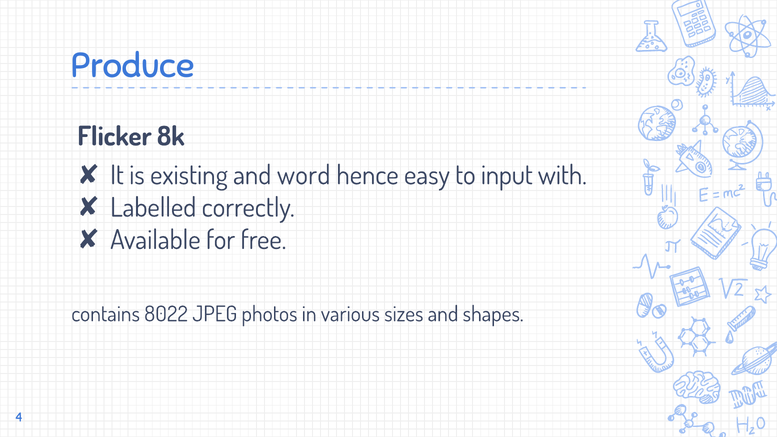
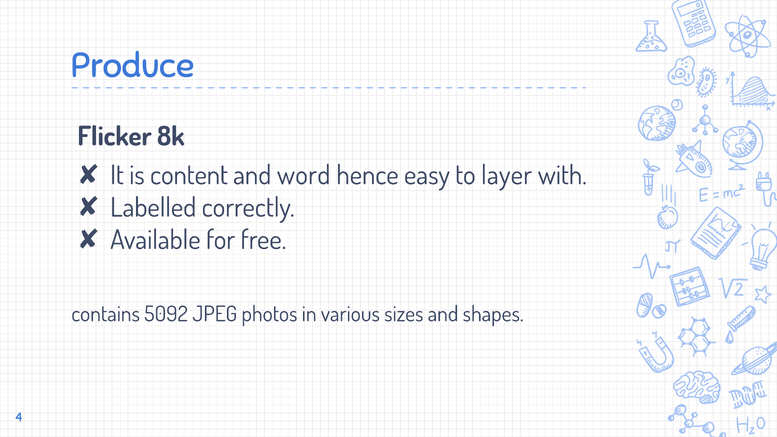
existing: existing -> content
input: input -> layer
8022: 8022 -> 5092
